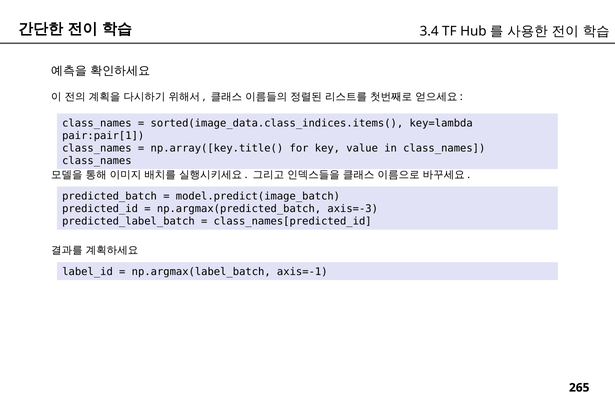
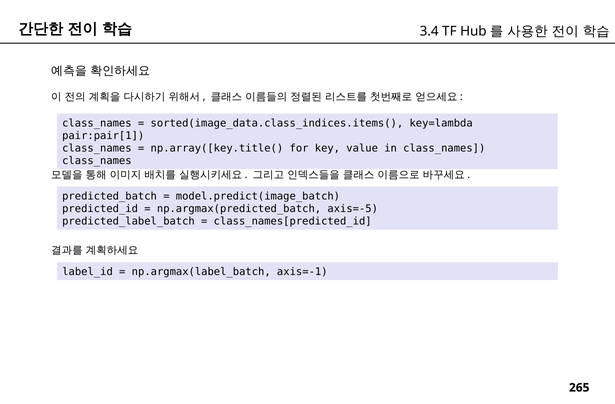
axis=-3: axis=-3 -> axis=-5
